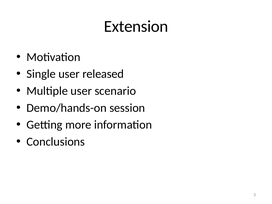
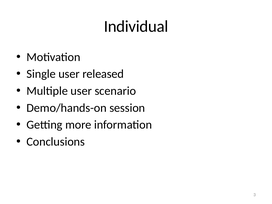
Extension: Extension -> Individual
